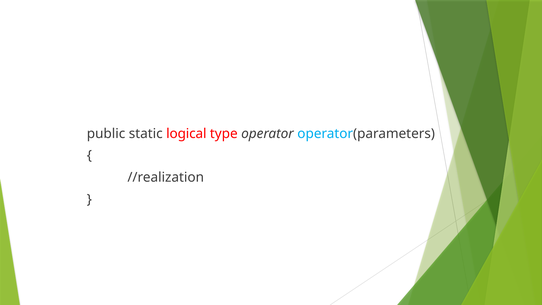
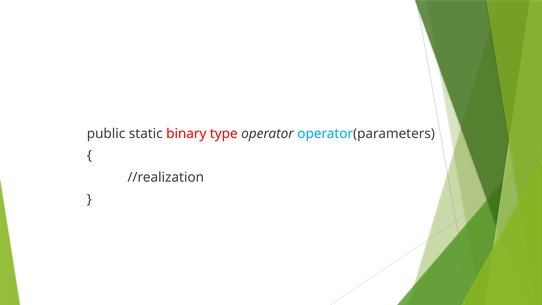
logical: logical -> binary
